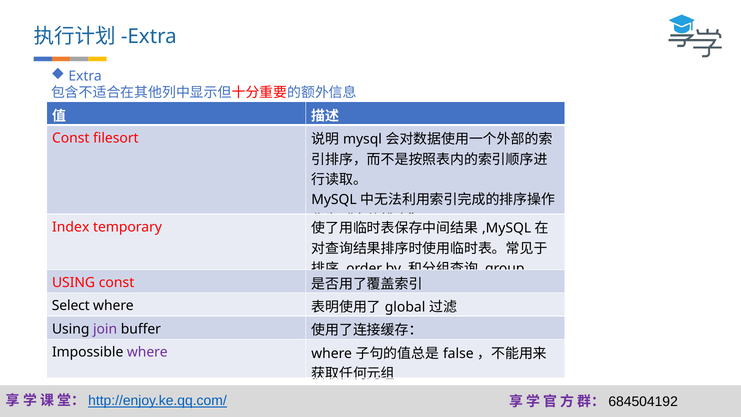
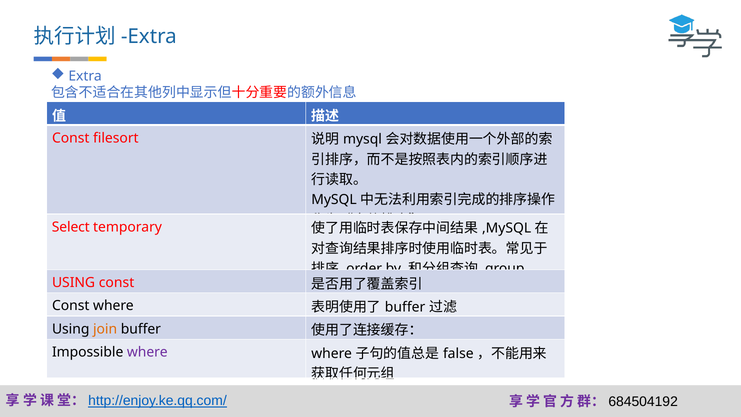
Index: Index -> Select
Select at (71, 306): Select -> Const
global at (405, 307): global -> buffer
join colour: purple -> orange
